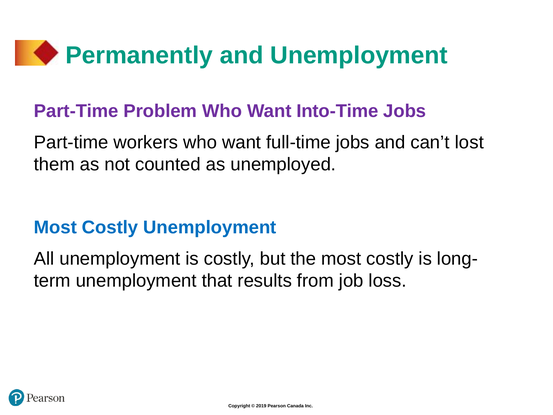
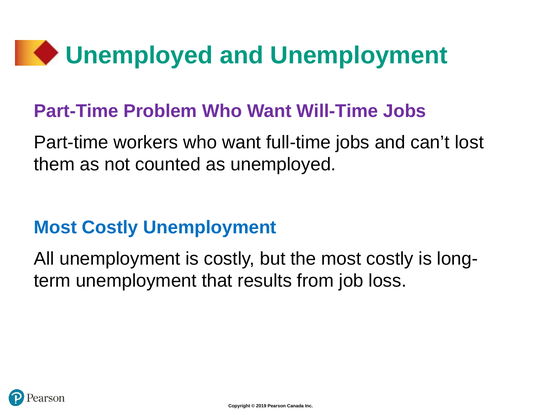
Permanently at (139, 55): Permanently -> Unemployed
Into-Time: Into-Time -> Will-Time
